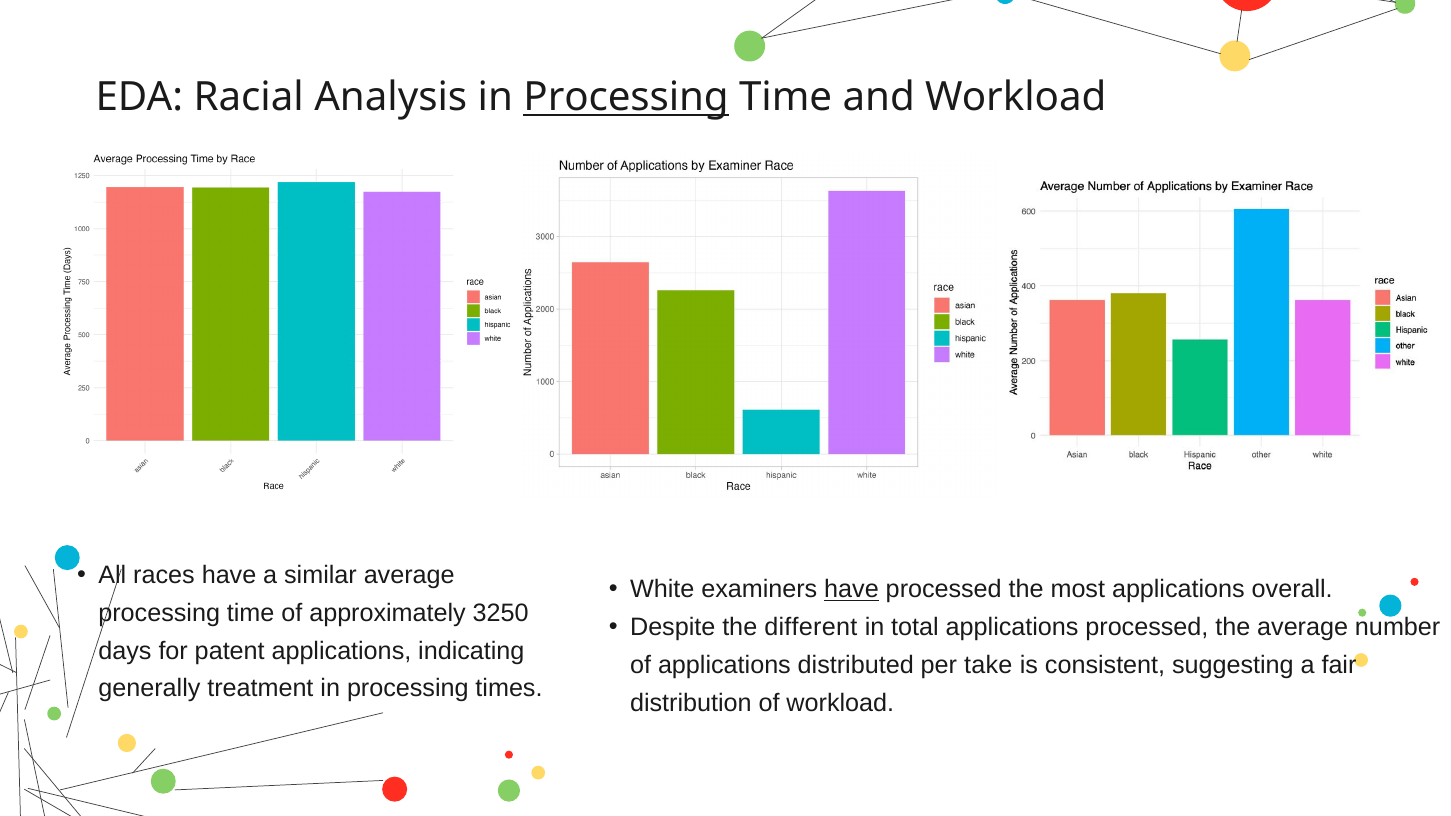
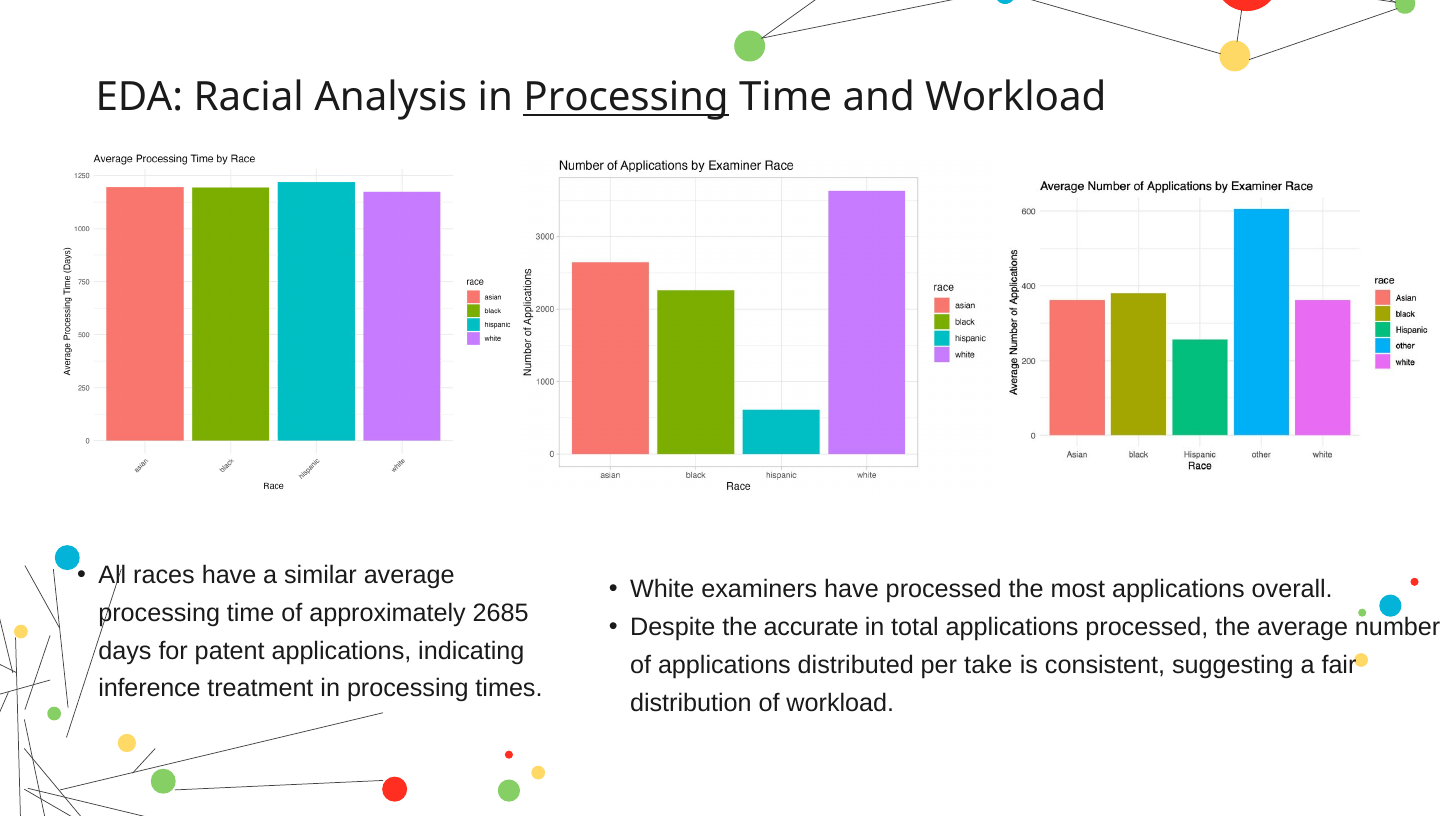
have at (852, 590) underline: present -> none
3250: 3250 -> 2685
different: different -> accurate
generally: generally -> inference
